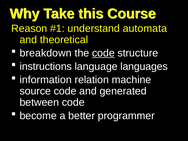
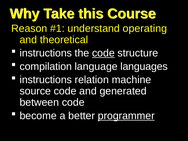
automata: automata -> operating
breakdown at (46, 53): breakdown -> instructions
instructions: instructions -> compilation
information at (46, 80): information -> instructions
programmer underline: none -> present
